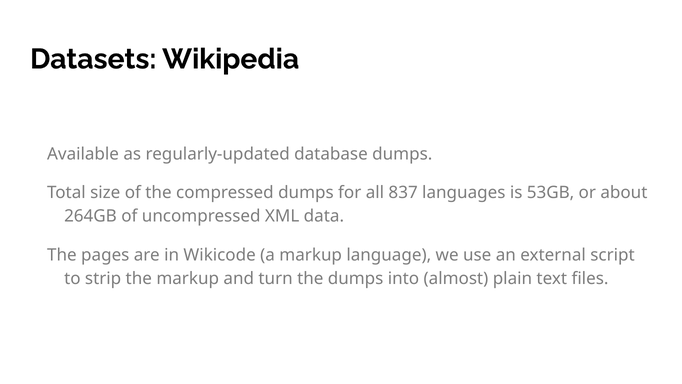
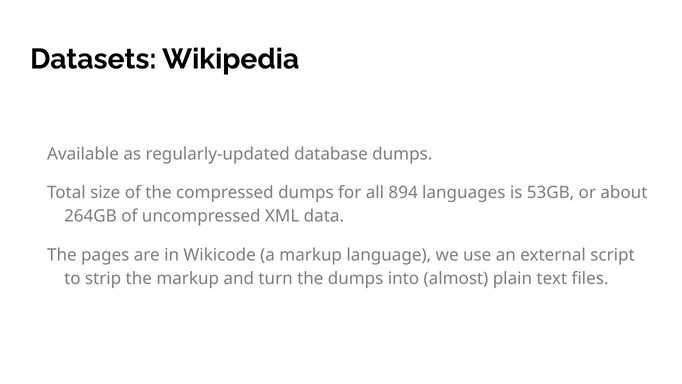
837: 837 -> 894
